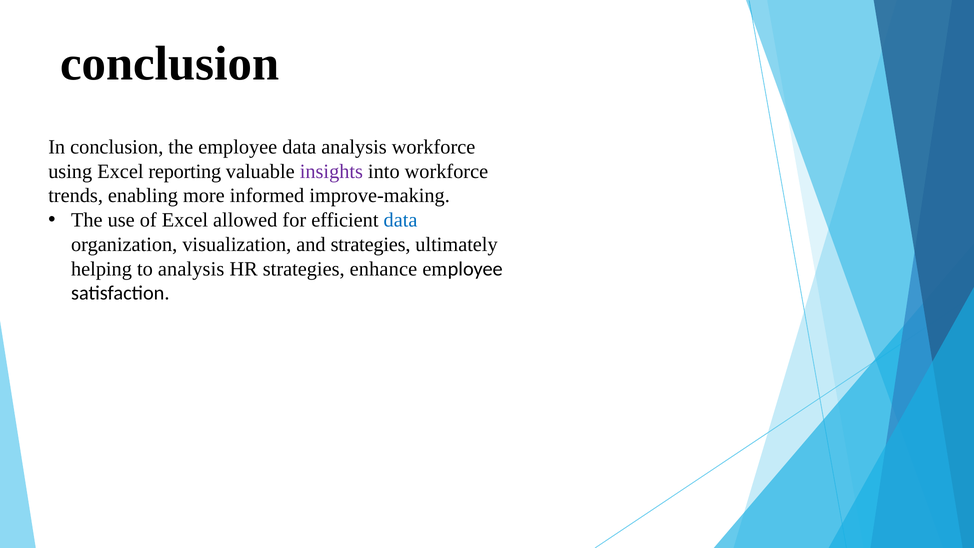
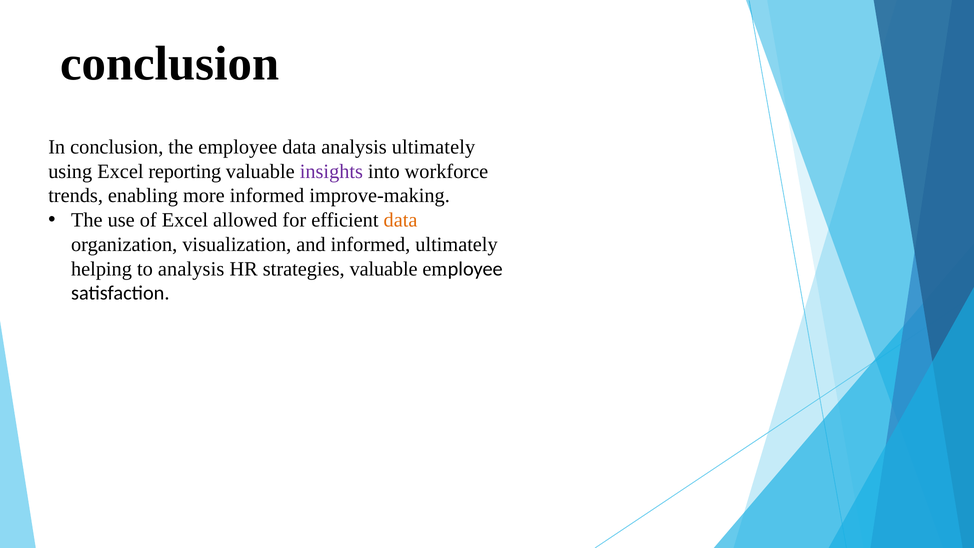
analysis workforce: workforce -> ultimately
data at (401, 220) colour: blue -> orange
and strategies: strategies -> informed
strategies enhance: enhance -> valuable
